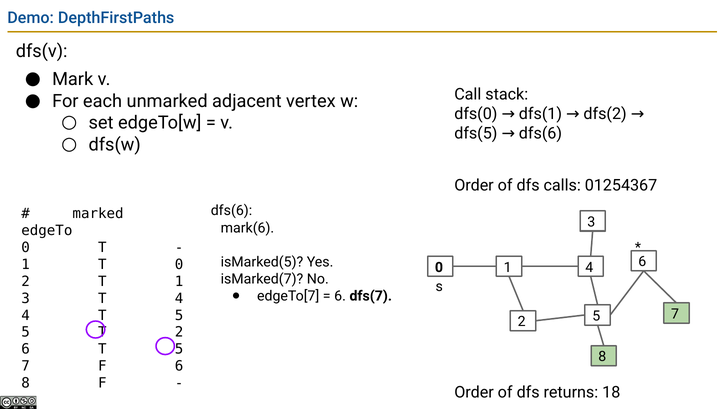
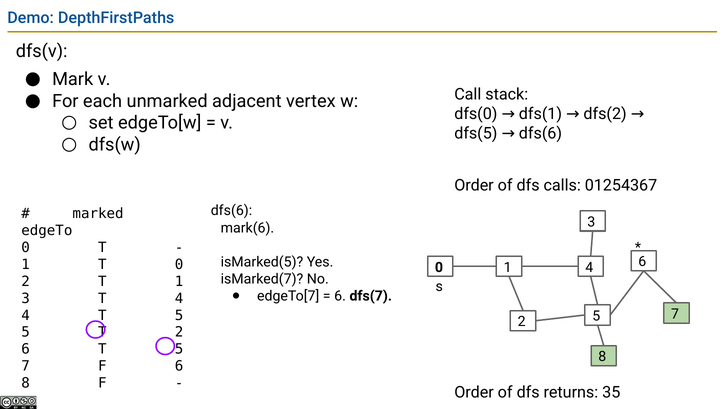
18: 18 -> 35
